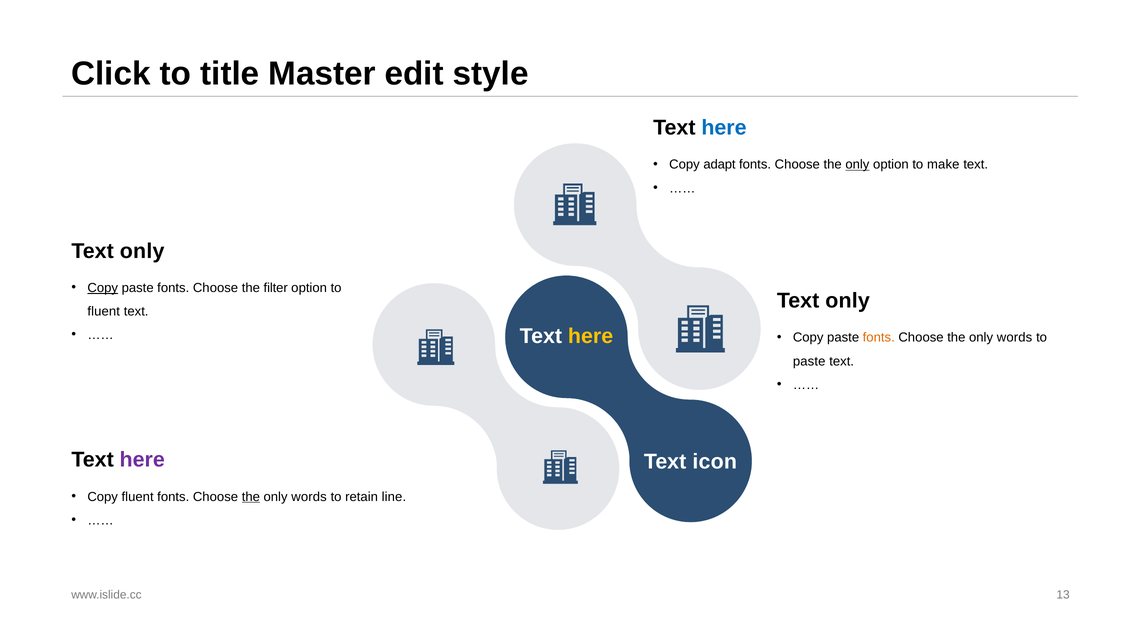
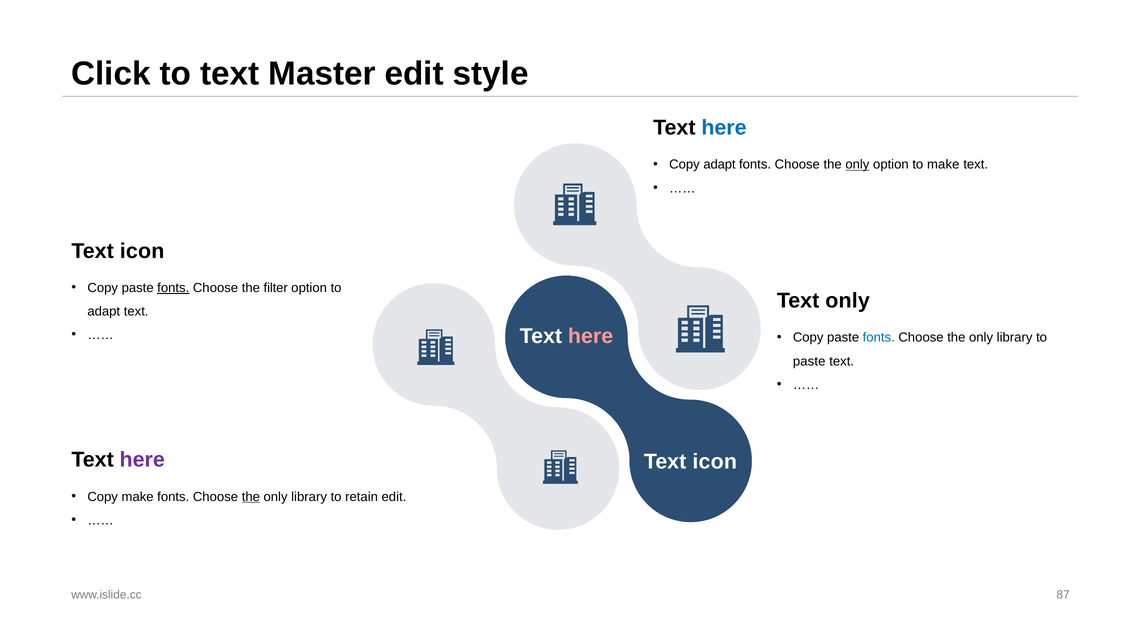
to title: title -> text
only at (142, 251): only -> icon
Copy at (103, 288) underline: present -> none
fonts at (173, 288) underline: none -> present
fluent at (104, 311): fluent -> adapt
here at (591, 336) colour: yellow -> pink
fonts at (879, 338) colour: orange -> blue
words at (1015, 338): words -> library
Copy fluent: fluent -> make
words at (309, 497): words -> library
retain line: line -> edit
13: 13 -> 87
